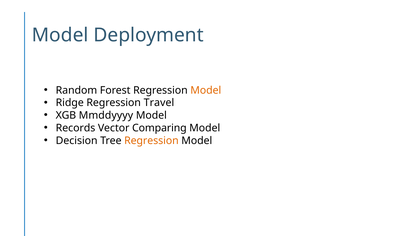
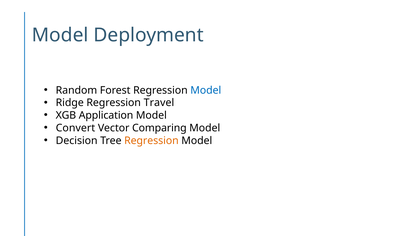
Model at (206, 90) colour: orange -> blue
Mmddyyyy: Mmddyyyy -> Application
Records: Records -> Convert
